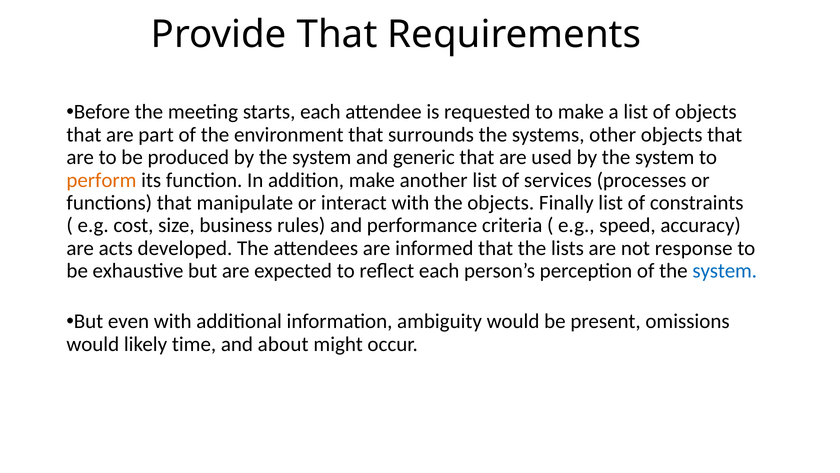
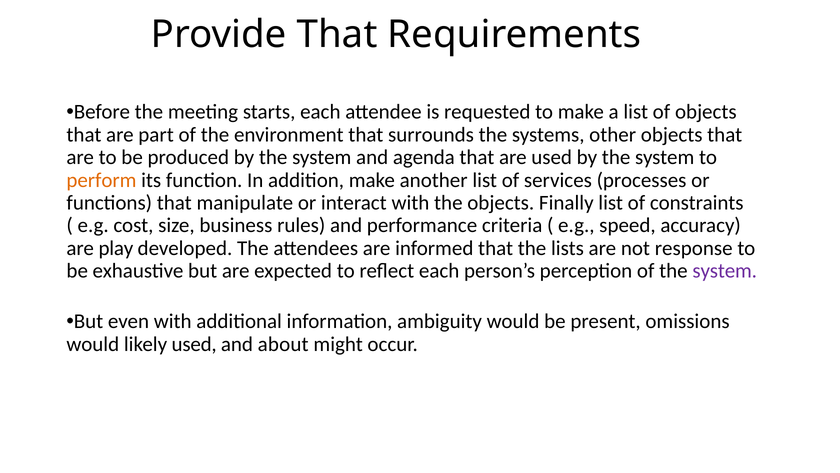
generic: generic -> agenda
acts: acts -> play
system at (725, 271) colour: blue -> purple
likely time: time -> used
